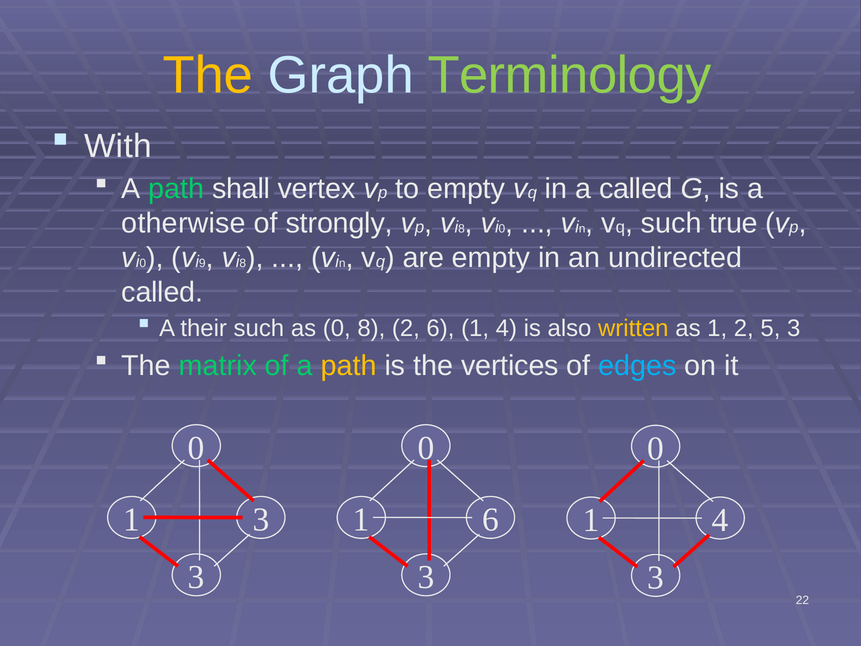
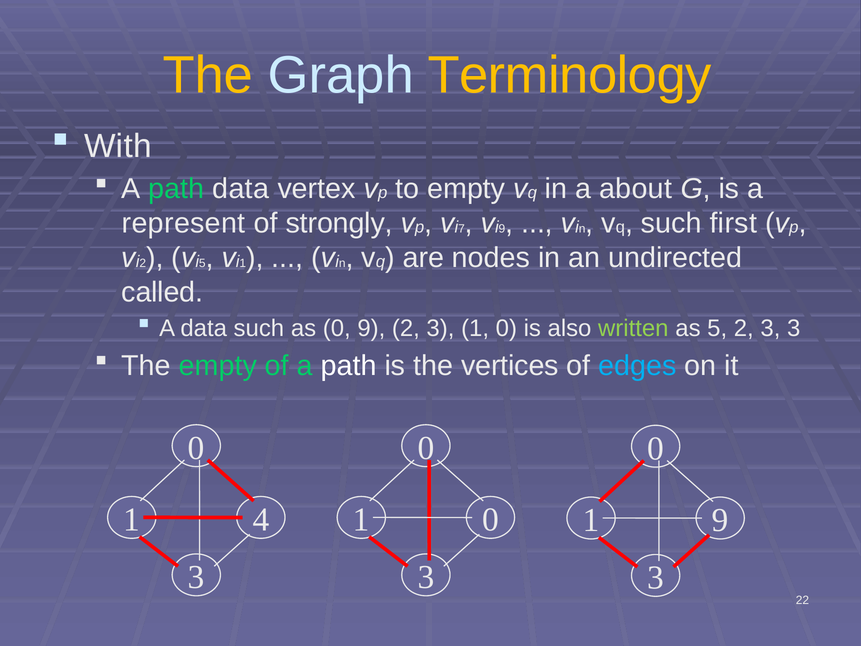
Terminology colour: light green -> yellow
path shall: shall -> data
a called: called -> about
otherwise: otherwise -> represent
8 at (461, 229): 8 -> 7
0 at (502, 229): 0 -> 9
true: true -> first
0 at (143, 263): 0 -> 2
9 at (202, 263): 9 -> 5
8 at (243, 263): 8 -> 1
are empty: empty -> nodes
A their: their -> data
0 8: 8 -> 9
6 at (440, 328): 6 -> 3
4 at (506, 328): 4 -> 0
written colour: yellow -> light green
as 1: 1 -> 5
5 at (770, 328): 5 -> 3
The matrix: matrix -> empty
path at (349, 366) colour: yellow -> white
1 3: 3 -> 4
6 at (490, 520): 6 -> 0
4 at (720, 520): 4 -> 9
